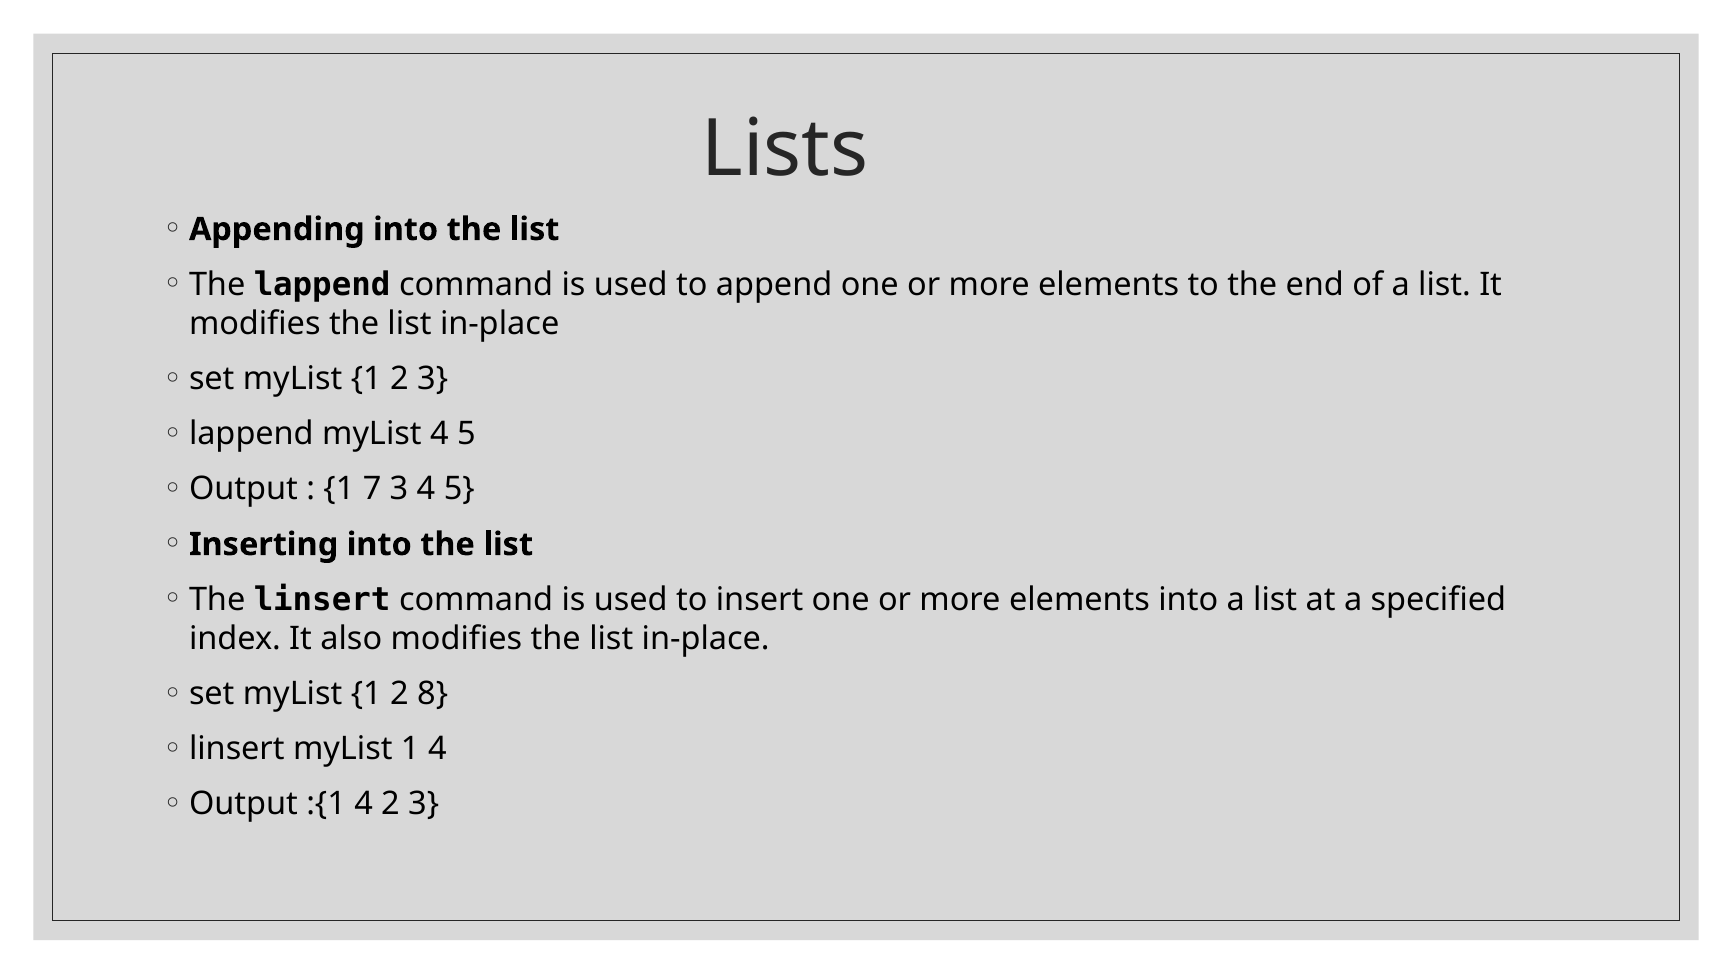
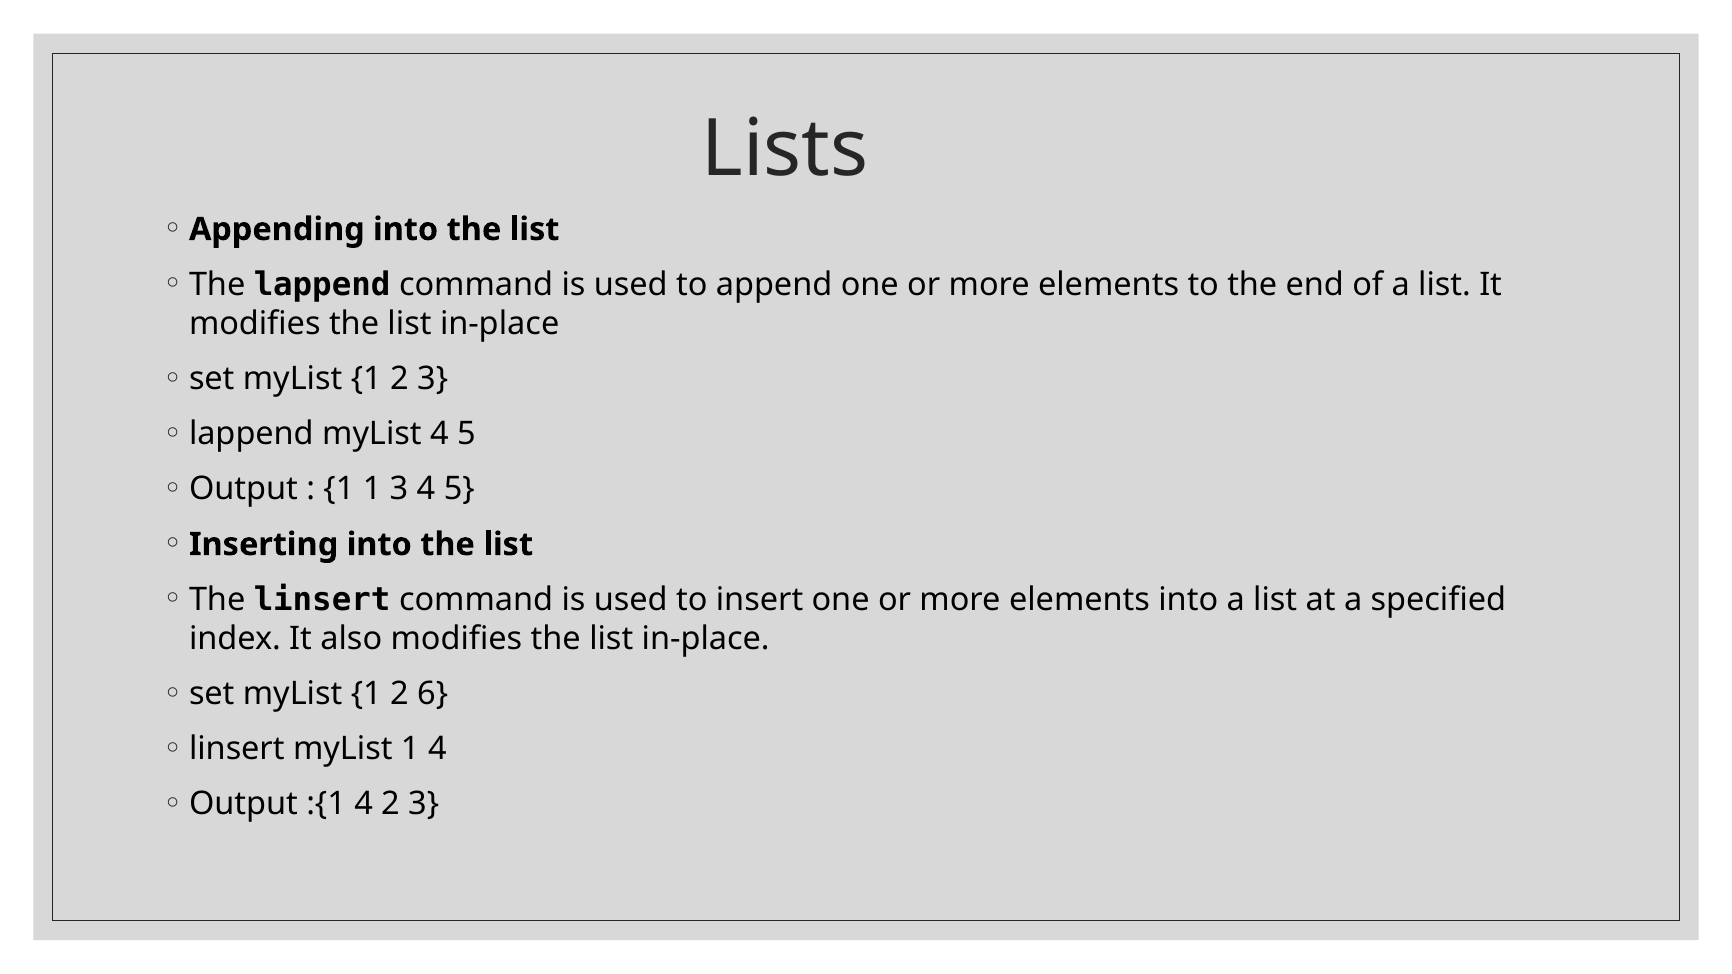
1 7: 7 -> 1
8: 8 -> 6
